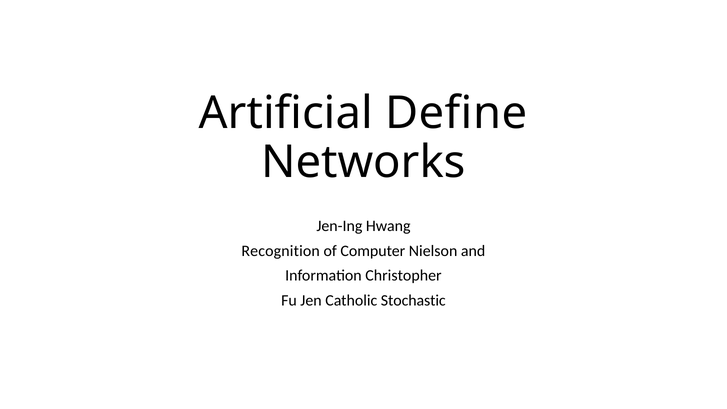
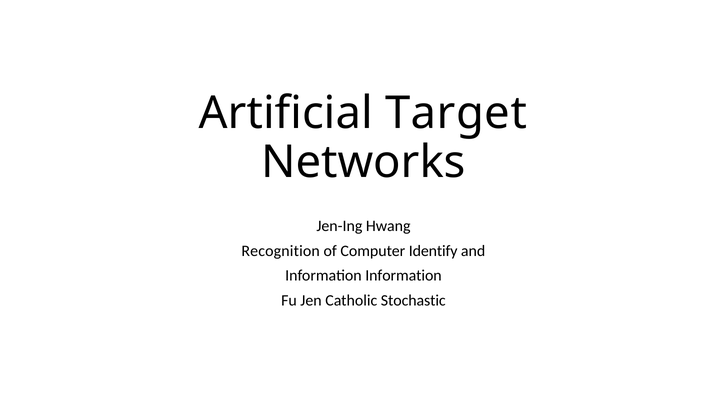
Define: Define -> Target
Nielson: Nielson -> Identify
Information Christopher: Christopher -> Information
